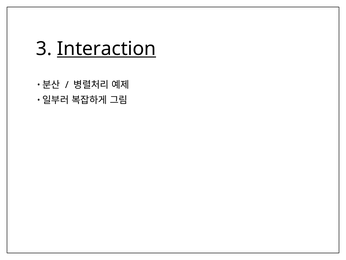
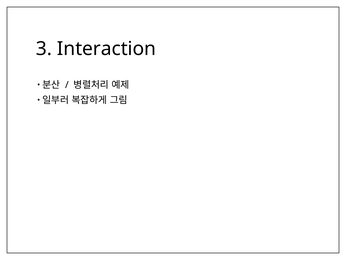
Interaction underline: present -> none
